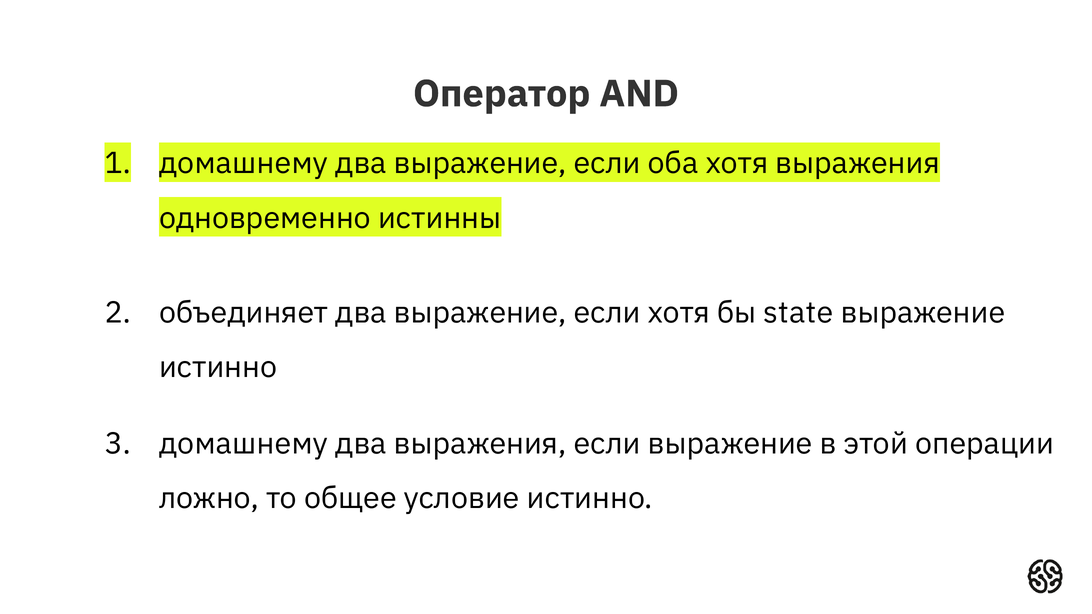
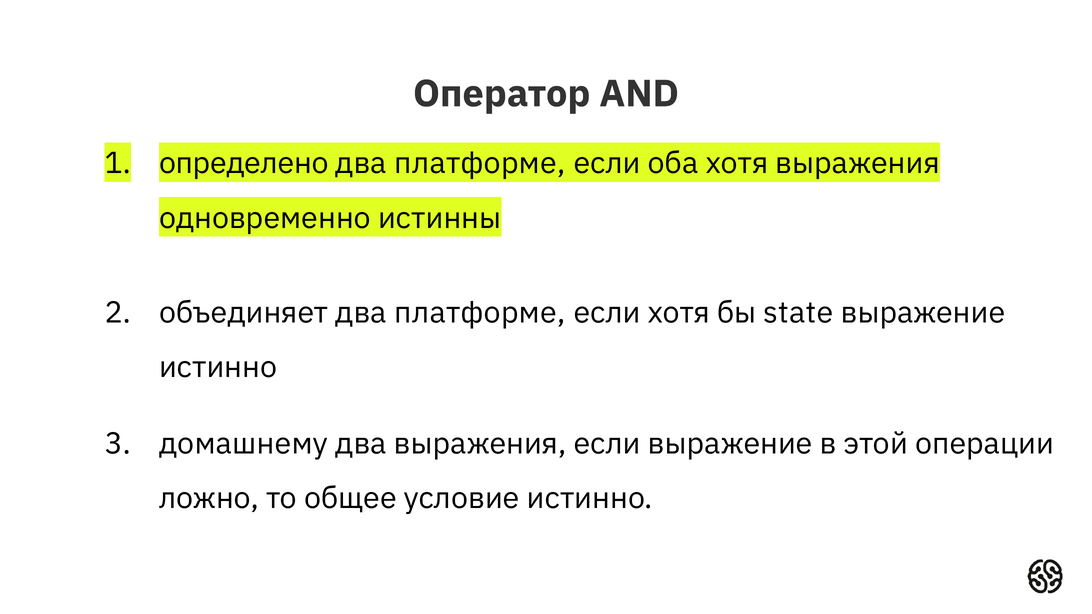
домашнему at (244, 164): домашнему -> определено
выражение at (480, 164): выражение -> платформе
объединяет два выражение: выражение -> платформе
